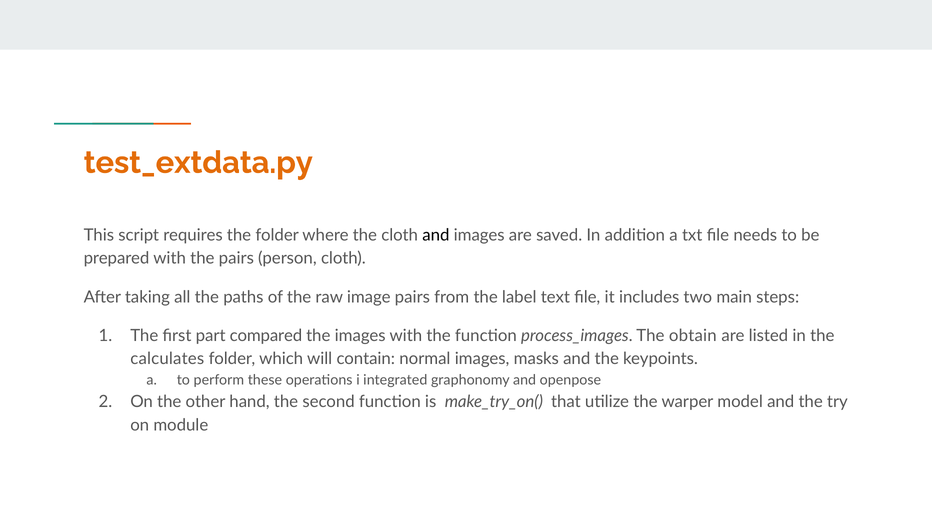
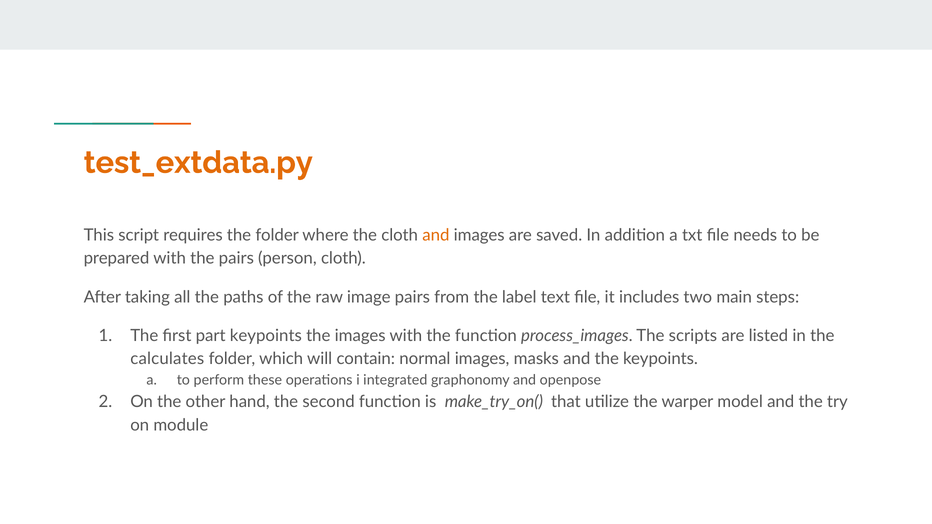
and at (436, 235) colour: black -> orange
part compared: compared -> keypoints
obtain: obtain -> scripts
